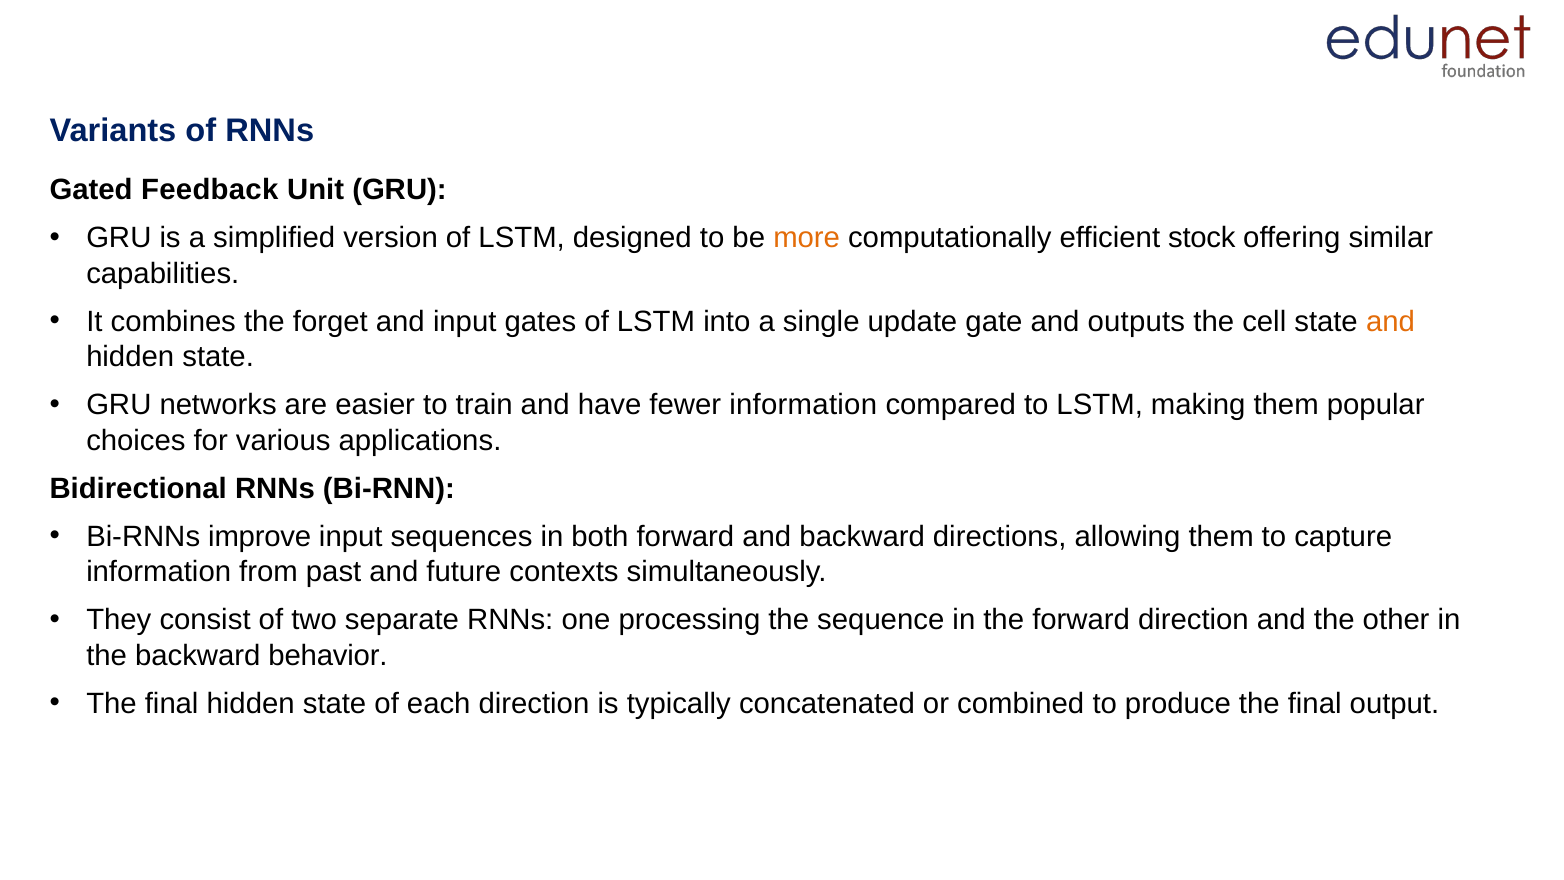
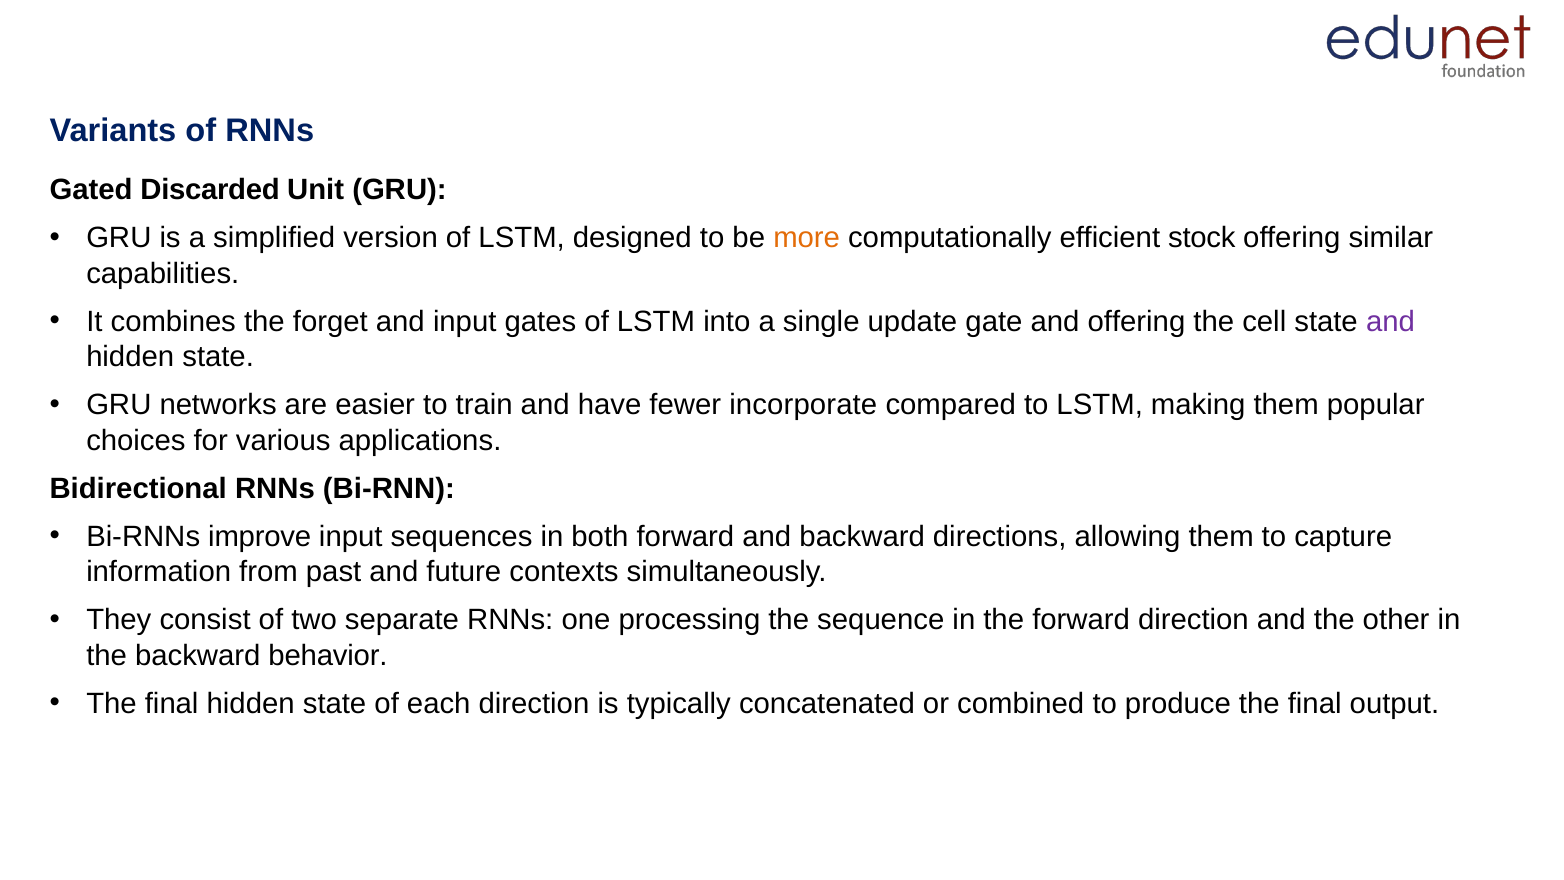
Feedback: Feedback -> Discarded
and outputs: outputs -> offering
and at (1390, 322) colour: orange -> purple
fewer information: information -> incorporate
